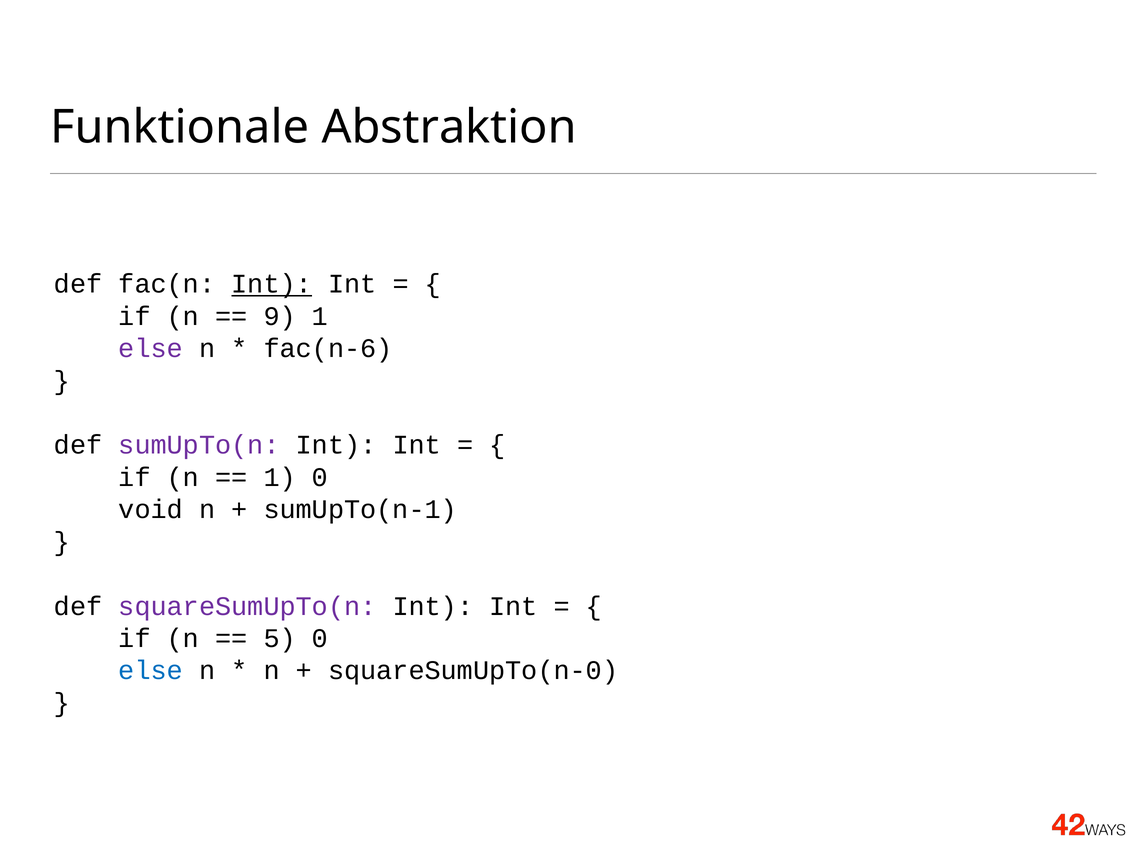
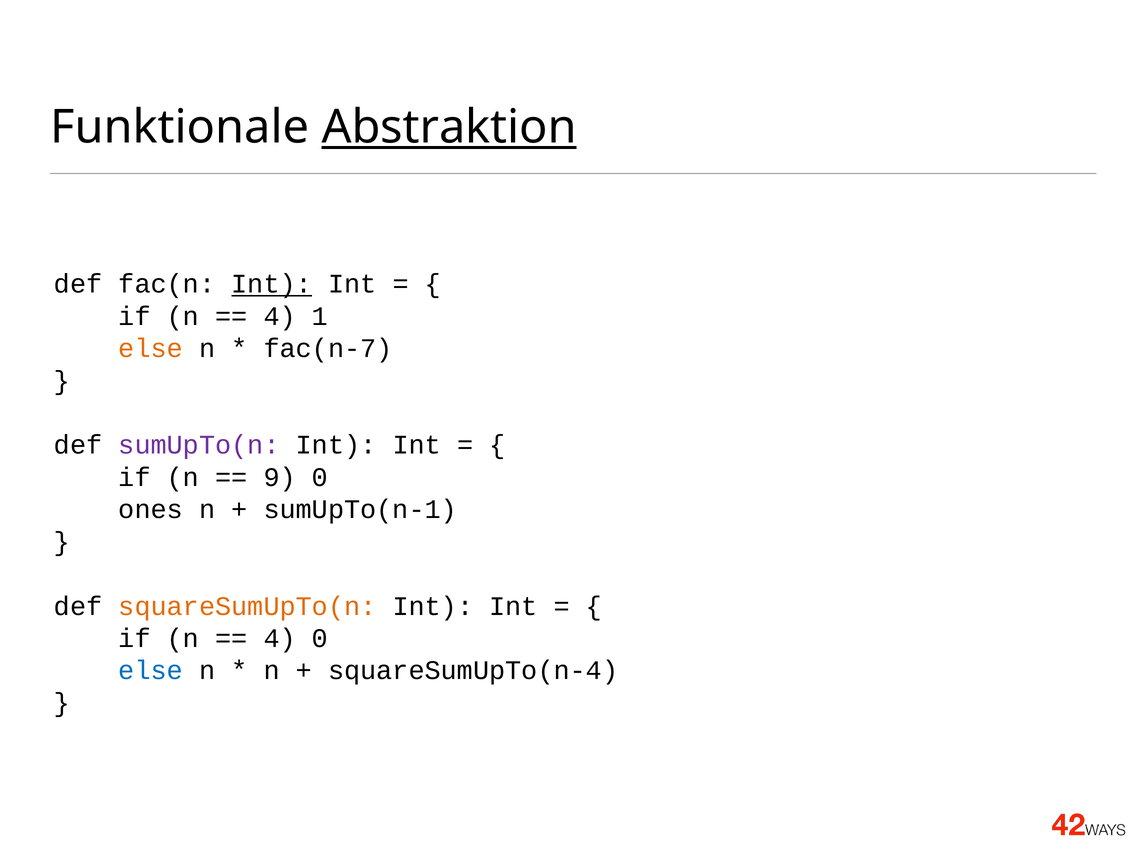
Abstraktion underline: none -> present
9 at (280, 316): 9 -> 4
else at (151, 349) colour: purple -> orange
fac(n-6: fac(n-6 -> fac(n-7
1 at (280, 478): 1 -> 9
void: void -> ones
squareSumUpTo(n colour: purple -> orange
5 at (280, 639): 5 -> 4
squareSumUpTo(n-0: squareSumUpTo(n-0 -> squareSumUpTo(n-4
